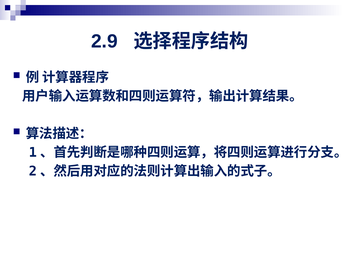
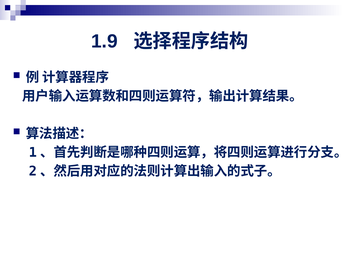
2.9: 2.9 -> 1.9
